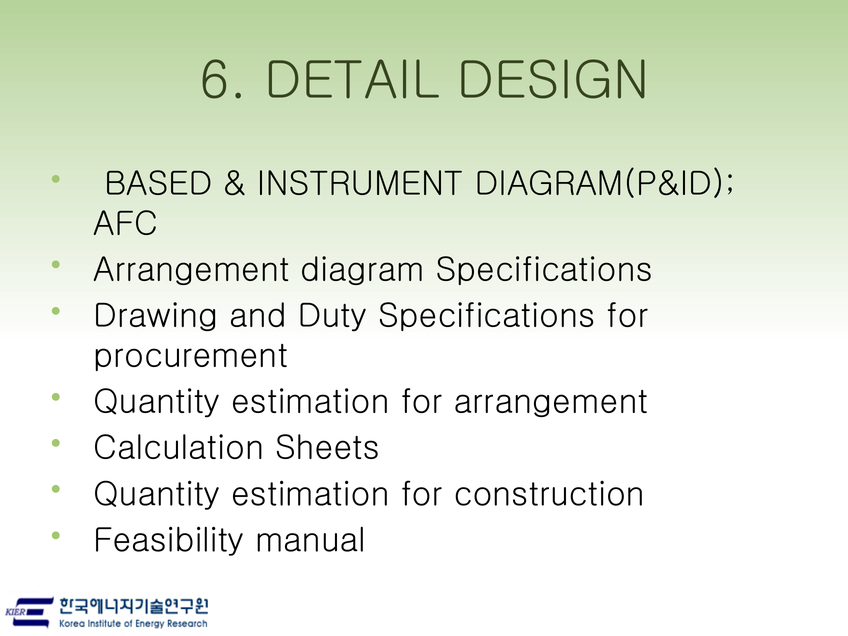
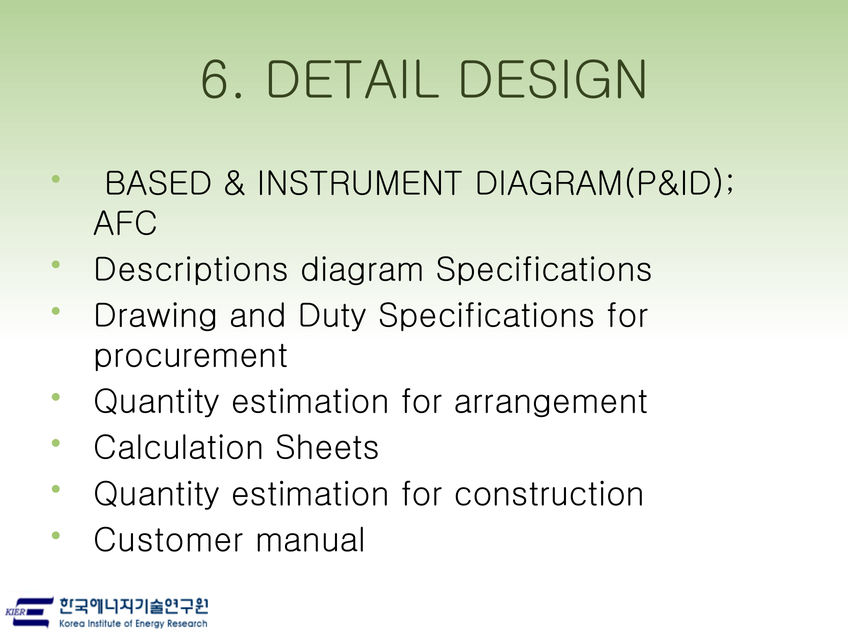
Arrangement at (192, 270): Arrangement -> Descriptions
Feasibility: Feasibility -> Customer
